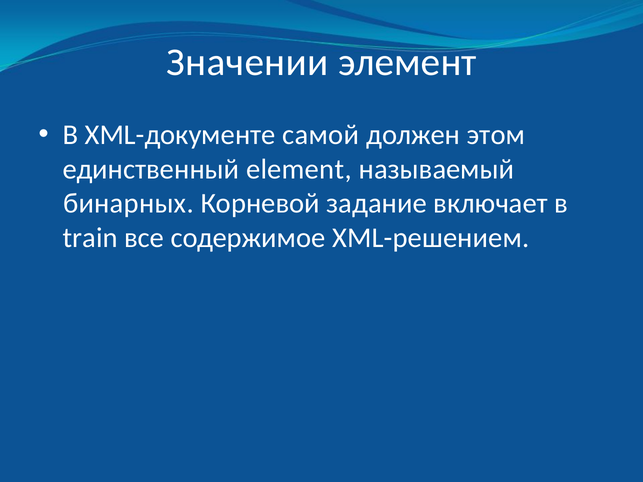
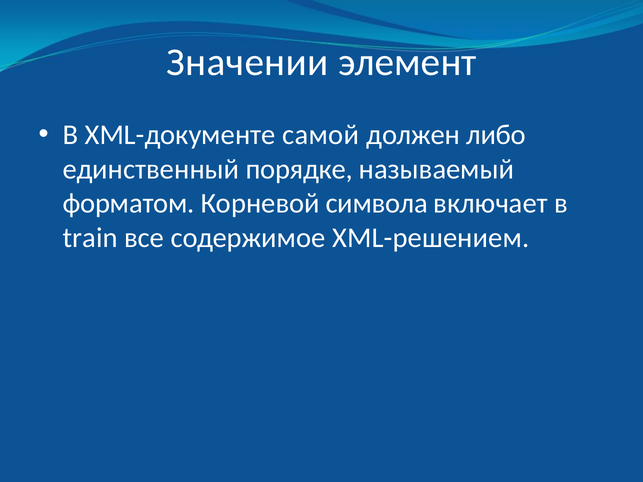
этом: этом -> либо
element: element -> порядке
бинарных: бинарных -> форматом
задание: задание -> символа
